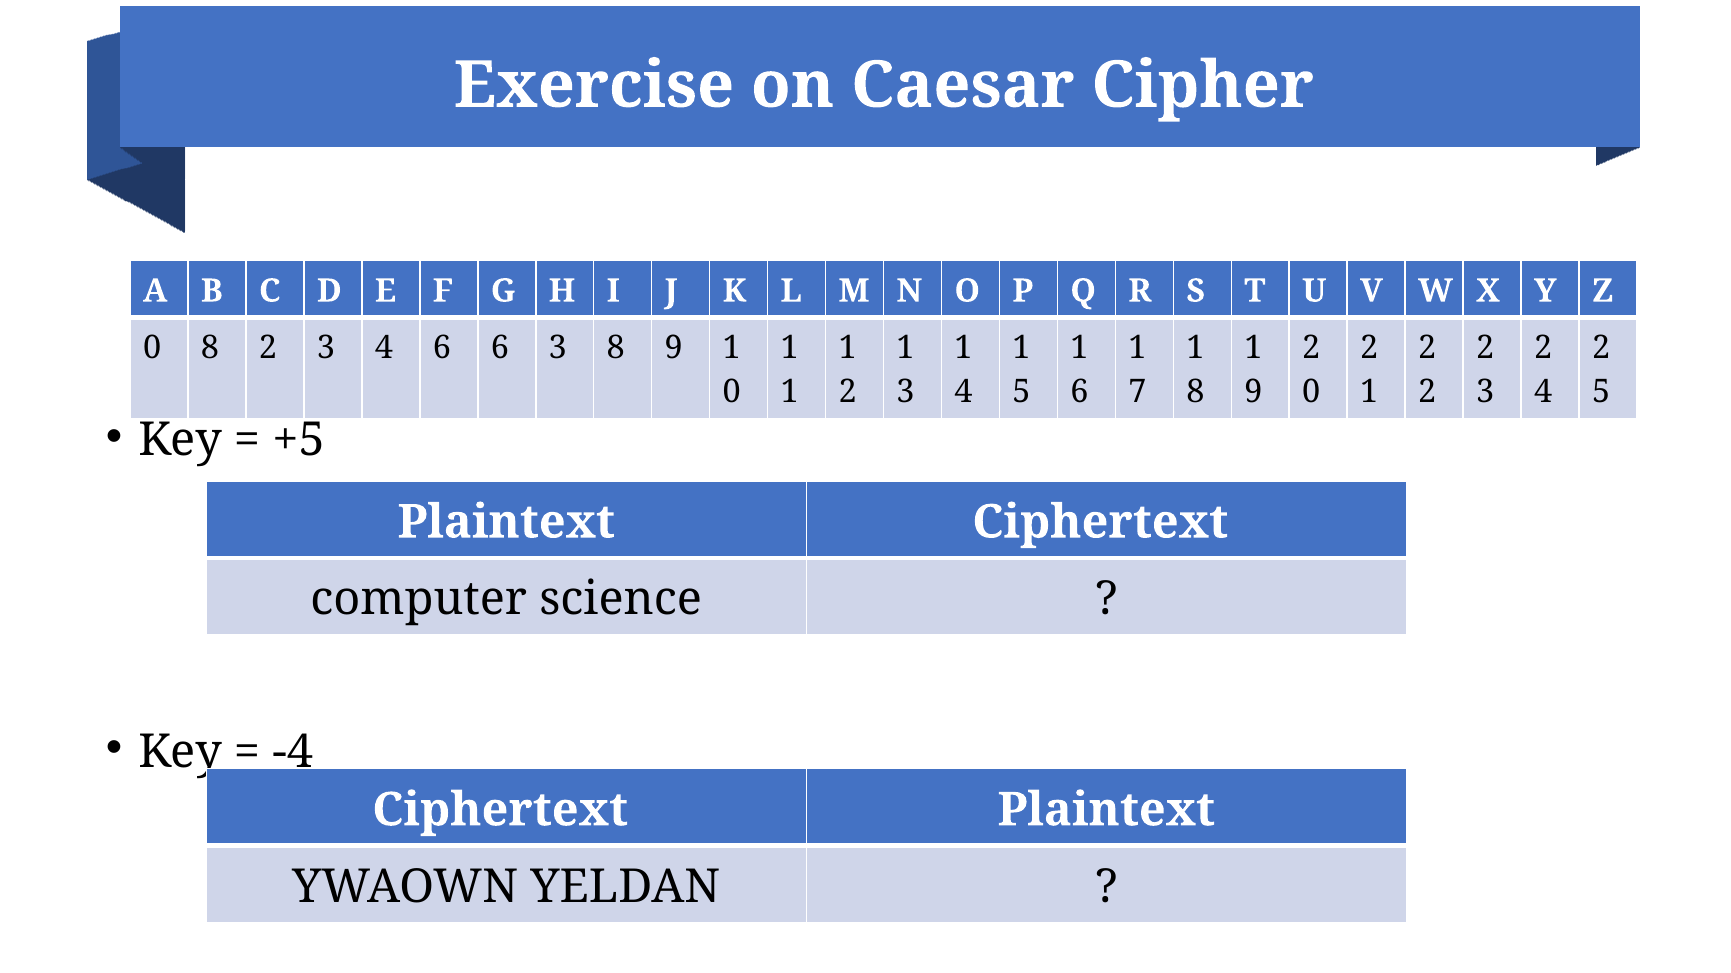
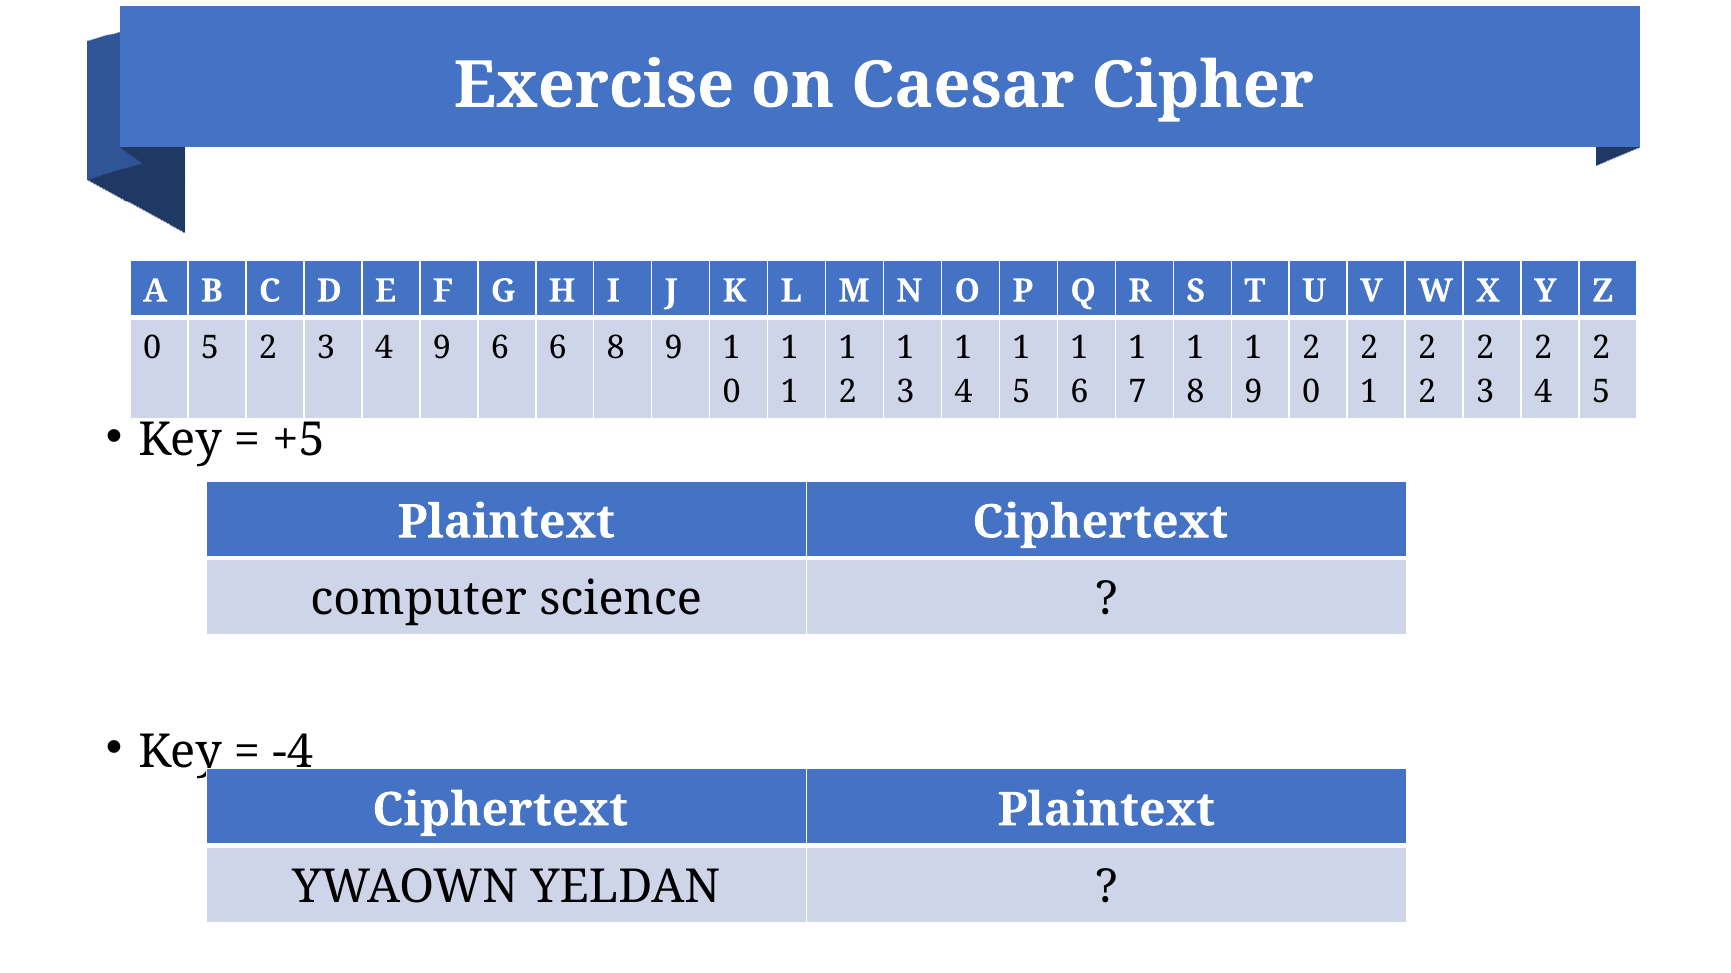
0 8: 8 -> 5
4 6: 6 -> 9
6 3: 3 -> 6
